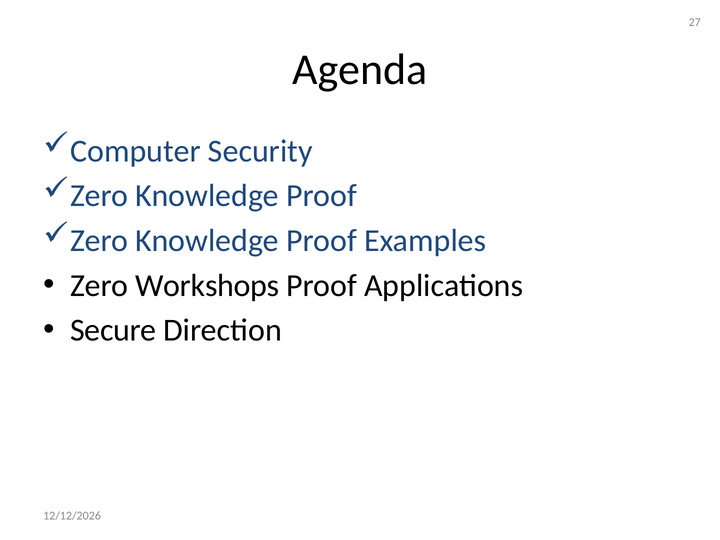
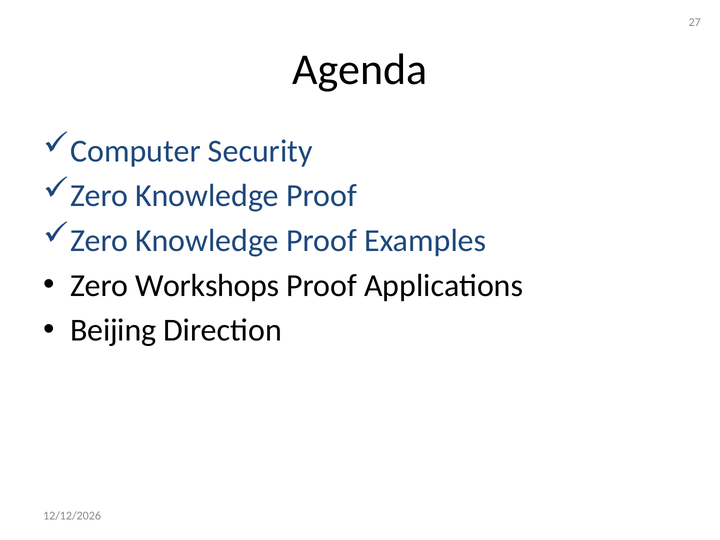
Secure: Secure -> Beijing
